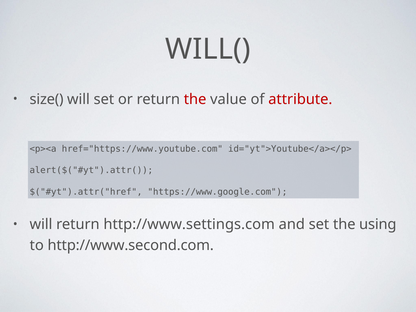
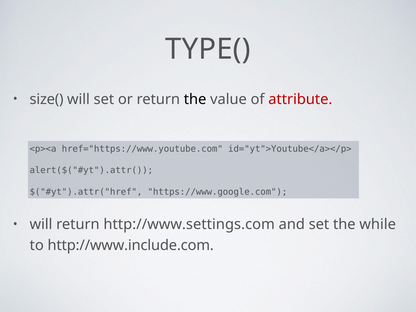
WILL(: WILL( -> TYPE(
the at (195, 99) colour: red -> black
using: using -> while
http://www.second.com: http://www.second.com -> http://www.include.com
